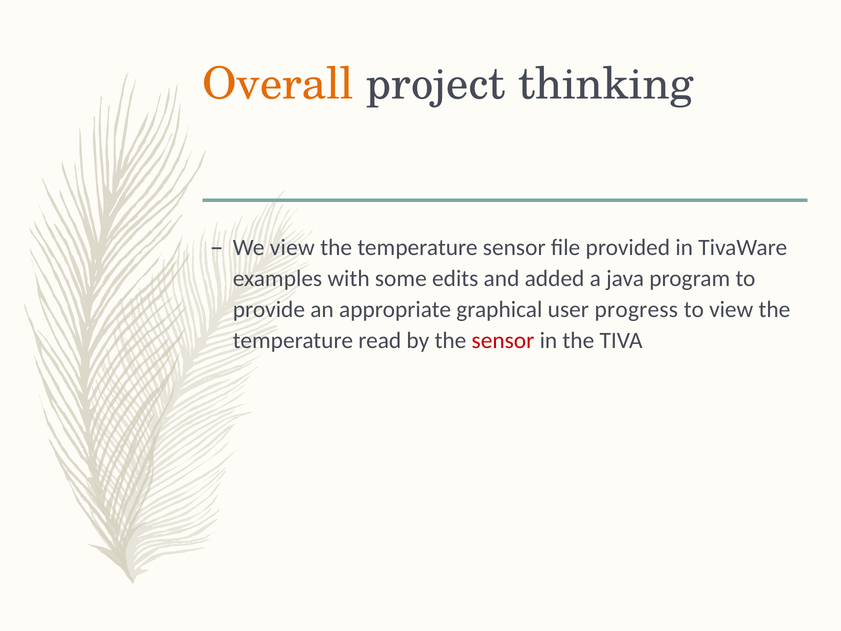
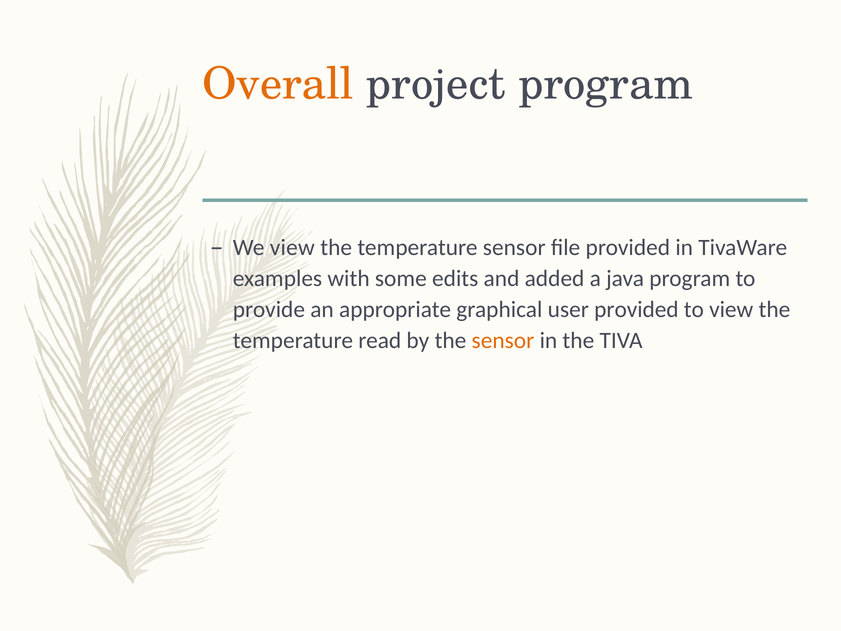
project thinking: thinking -> program
user progress: progress -> provided
sensor at (503, 341) colour: red -> orange
